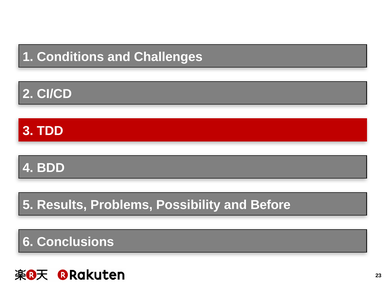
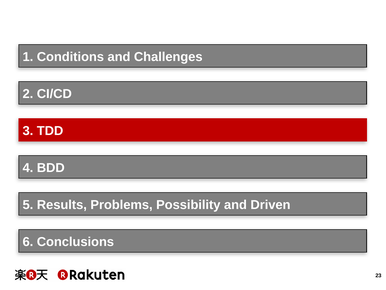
Before: Before -> Driven
